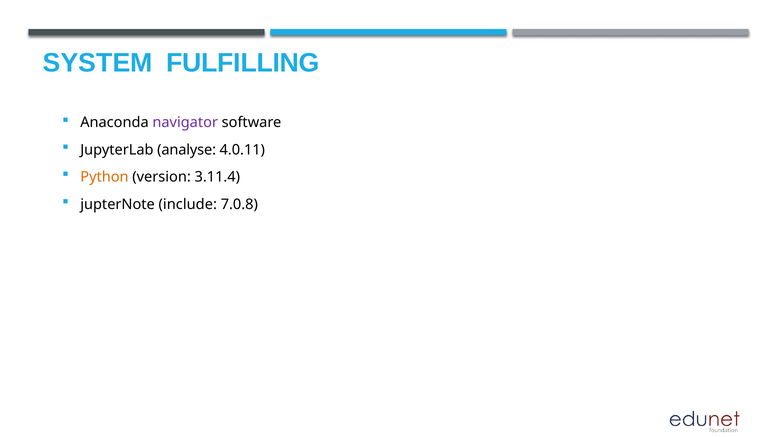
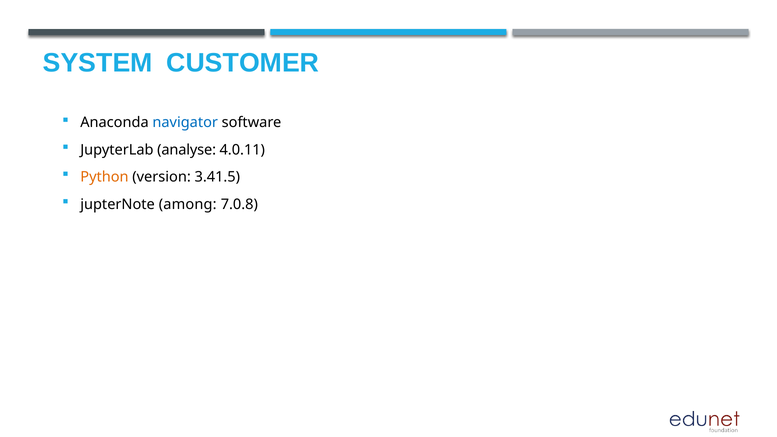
FULFILLING: FULFILLING -> CUSTOMER
navigator colour: purple -> blue
3.11.4: 3.11.4 -> 3.41.5
include: include -> among
